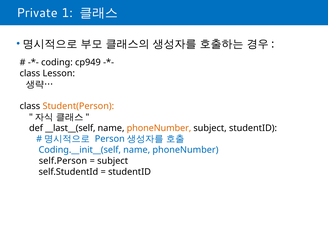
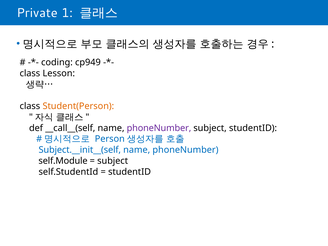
__last__(self: __last__(self -> __call__(self
phoneNumber at (159, 128) colour: orange -> purple
Coding.__init__(self: Coding.__init__(self -> Subject.__init__(self
self.Person: self.Person -> self.Module
